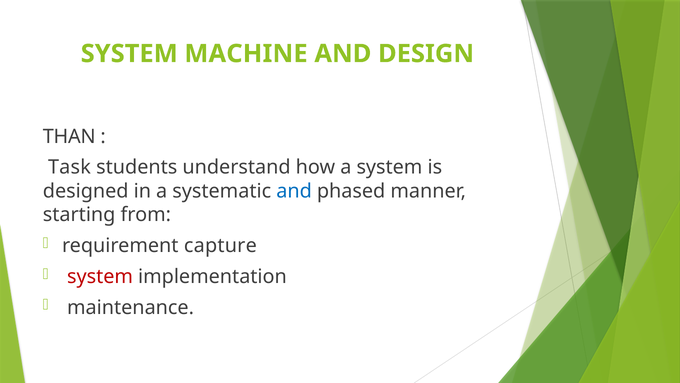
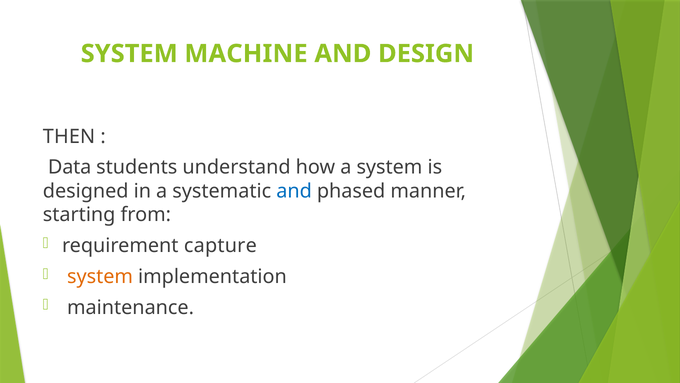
THAN: THAN -> THEN
Task: Task -> Data
system at (100, 276) colour: red -> orange
